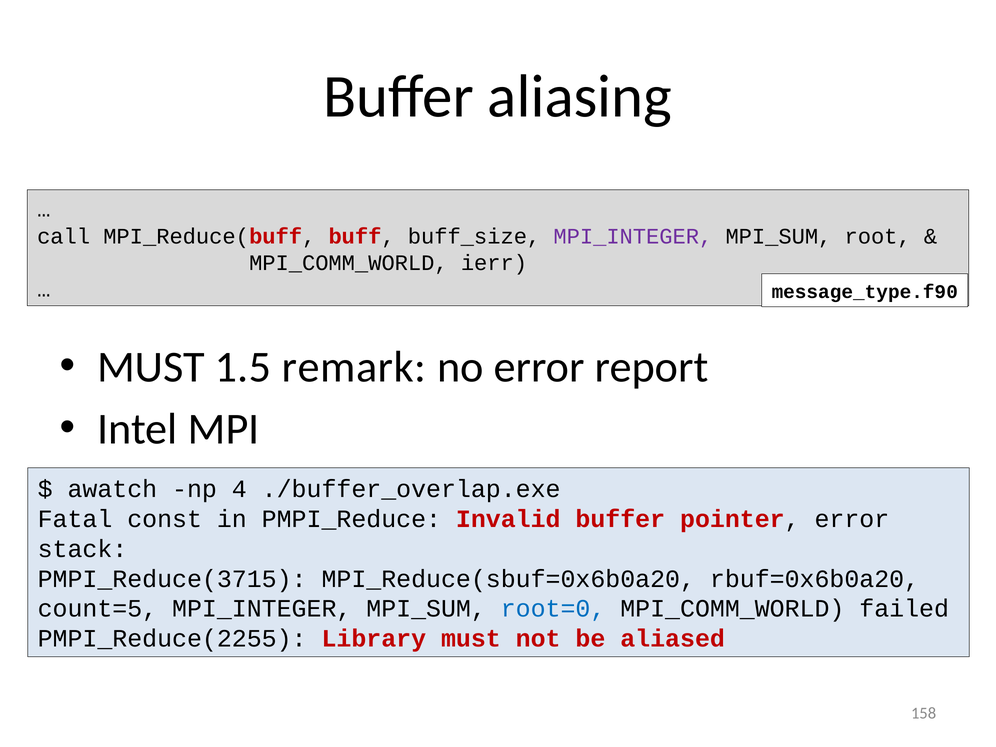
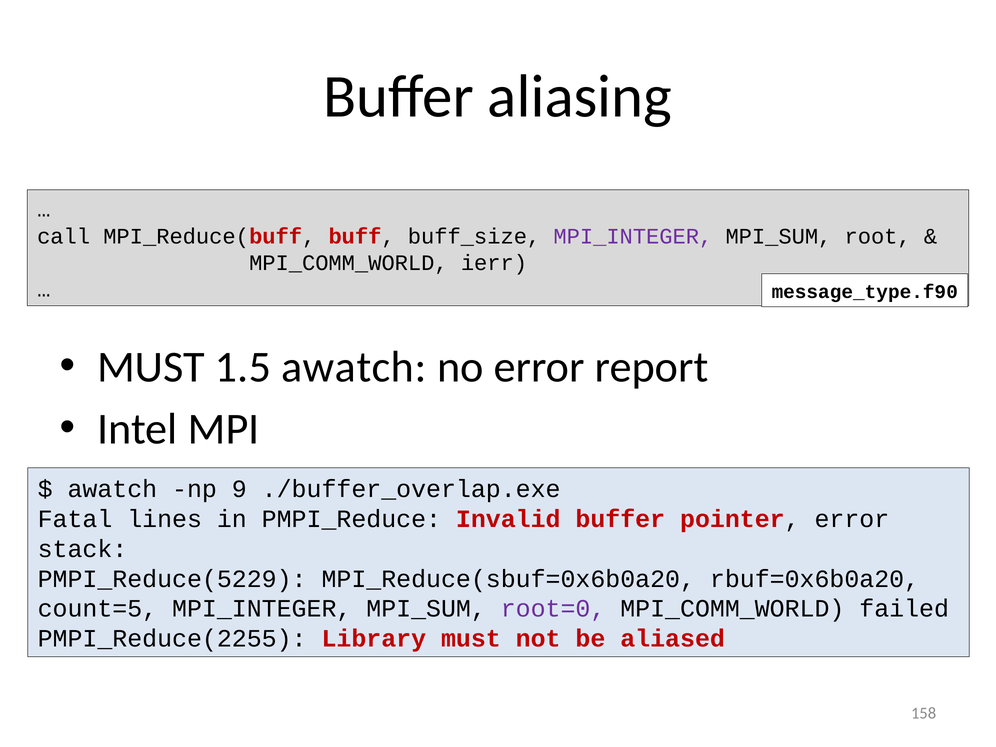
1.5 remark: remark -> awatch
4: 4 -> 9
const: const -> lines
PMPI_Reduce(3715: PMPI_Reduce(3715 -> PMPI_Reduce(5229
root=0 colour: blue -> purple
